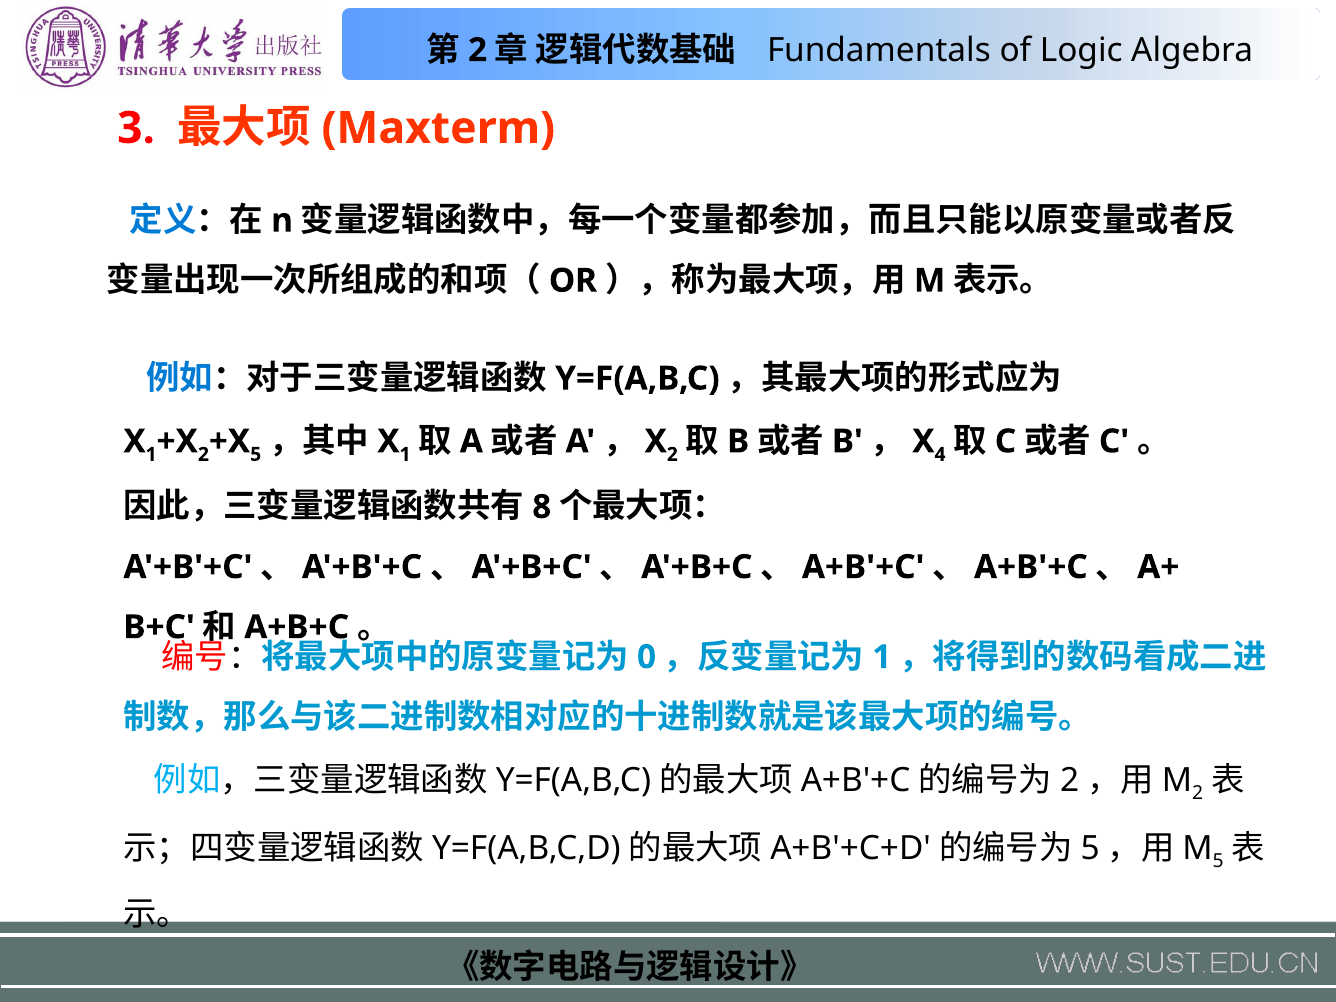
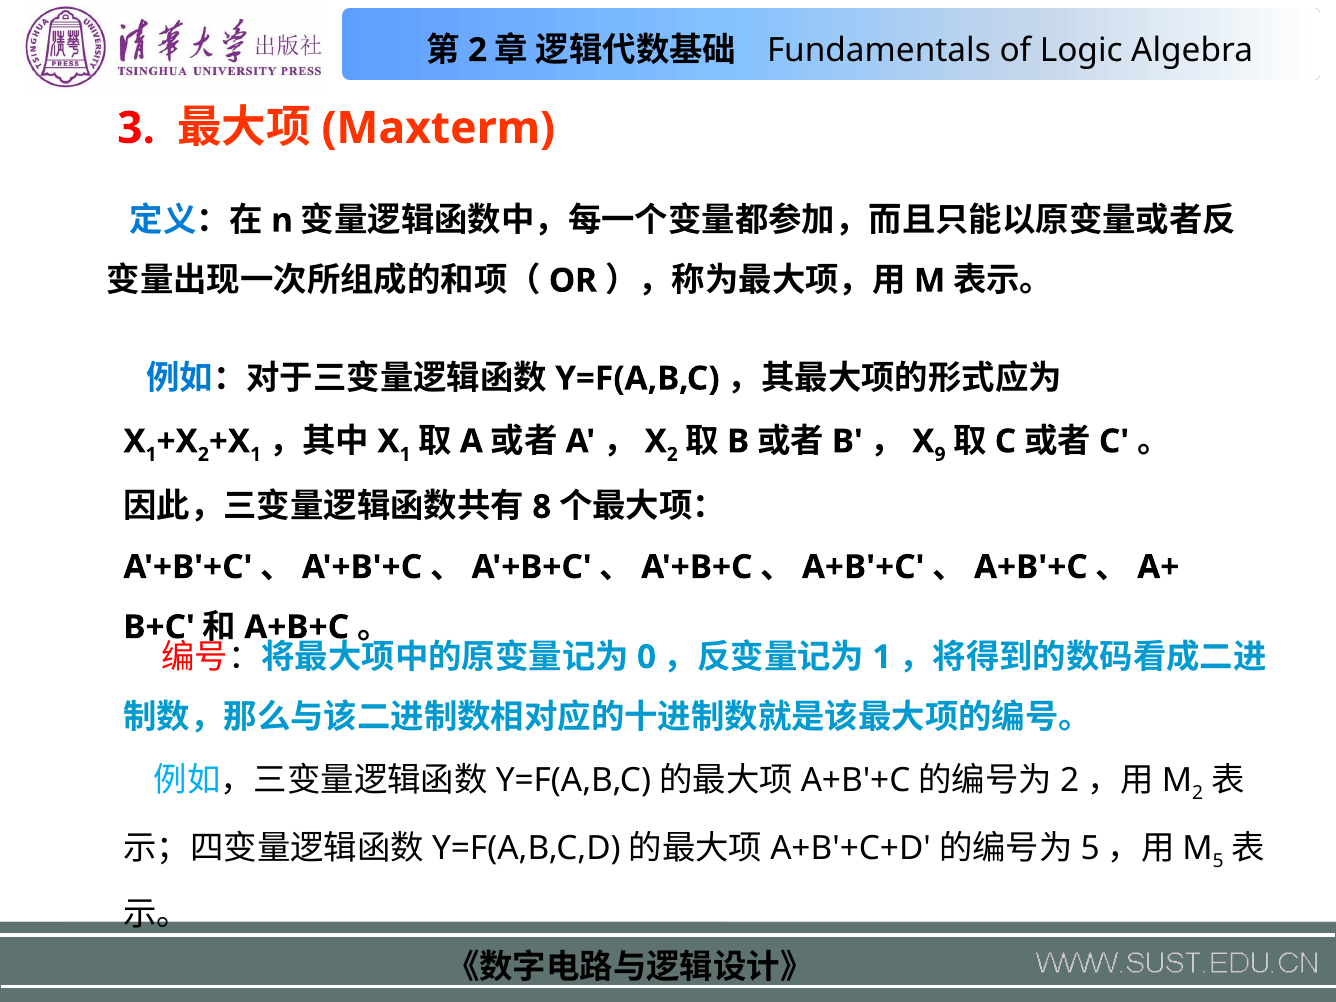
5 at (256, 454): 5 -> 1
4: 4 -> 9
